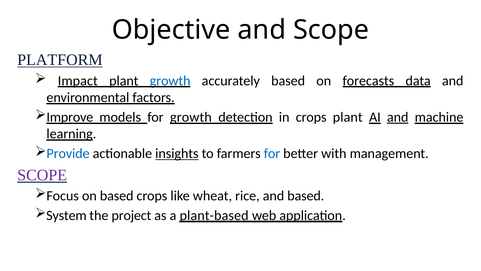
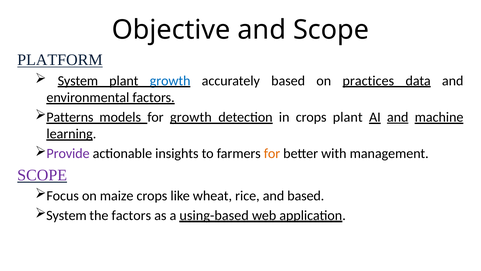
Impact at (78, 81): Impact -> System
forecasts: forecasts -> practices
Improve: Improve -> Patterns
Provide colour: blue -> purple
insights underline: present -> none
for at (272, 153) colour: blue -> orange
on based: based -> maize
the project: project -> factors
plant-based: plant-based -> using-based
